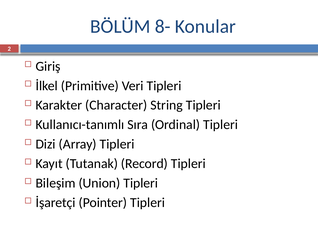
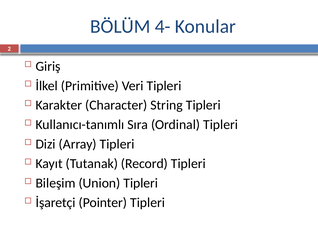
8-: 8- -> 4-
